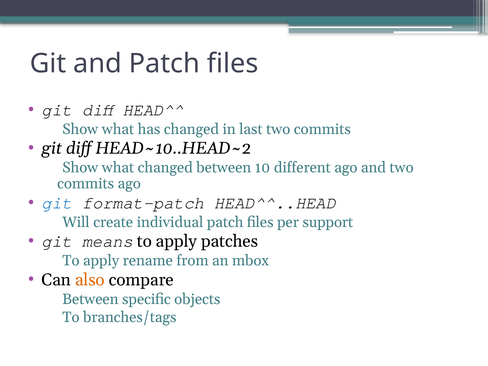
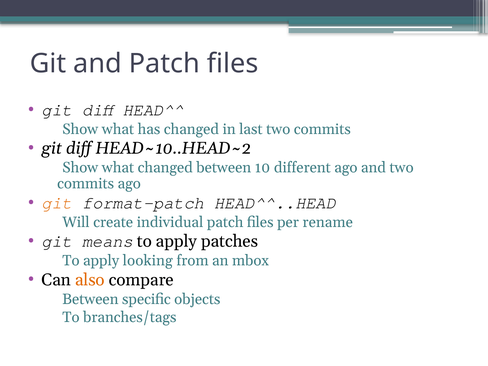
git at (57, 203) colour: blue -> orange
support: support -> rename
rename: rename -> looking
